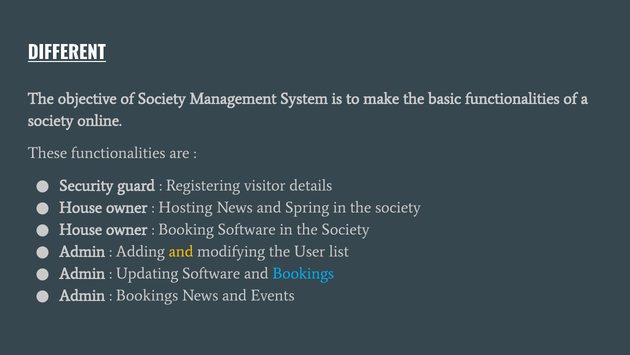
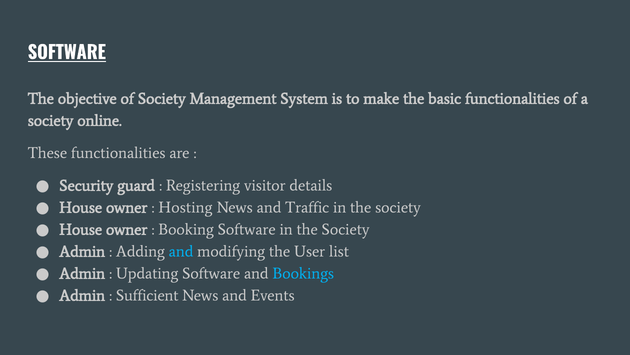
DIFFERENT at (67, 53): DIFFERENT -> SOFTWARE
Spring: Spring -> Traffic
and at (181, 251) colour: yellow -> light blue
Bookings at (147, 295): Bookings -> Sufficient
